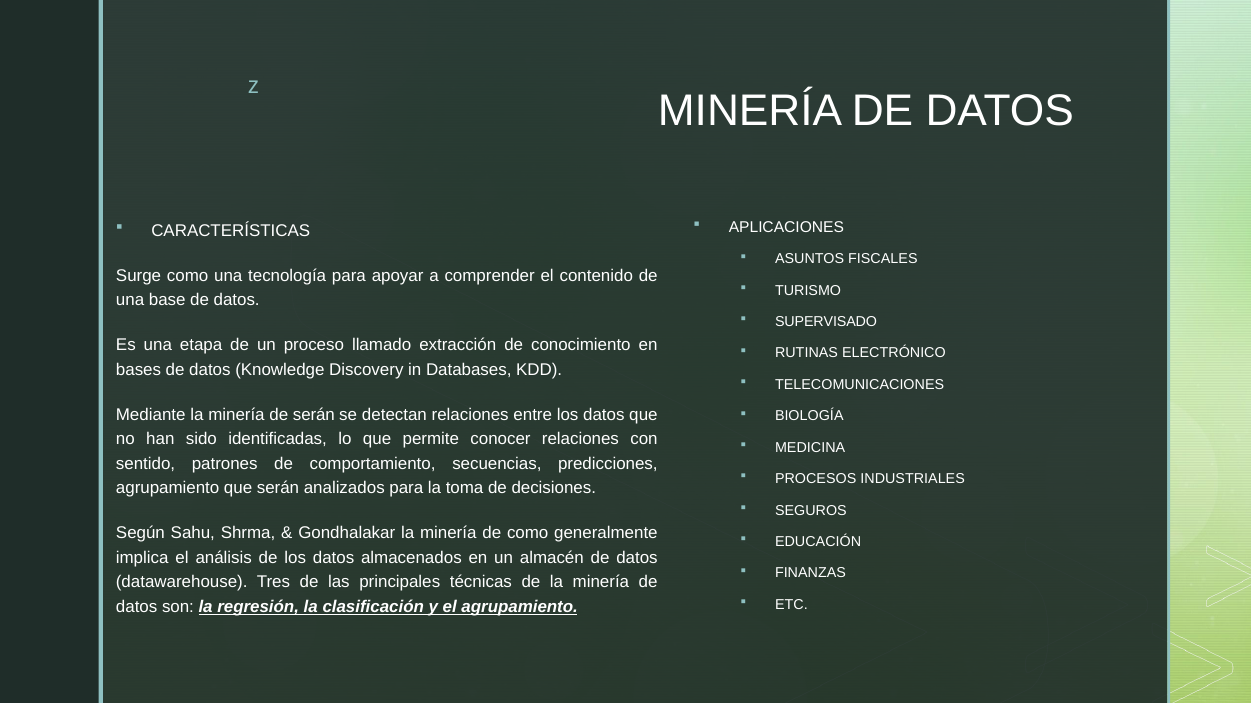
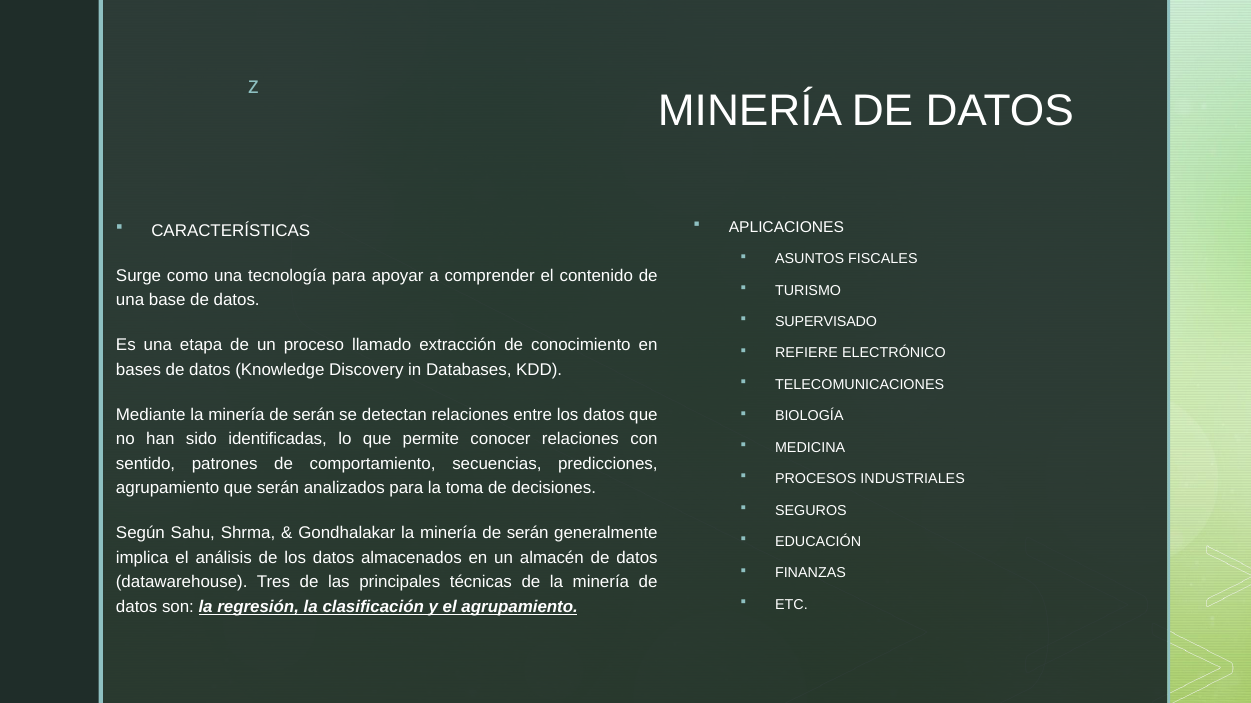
RUTINAS: RUTINAS -> REFIERE
como at (528, 534): como -> serán
